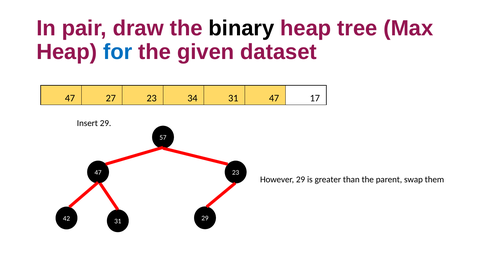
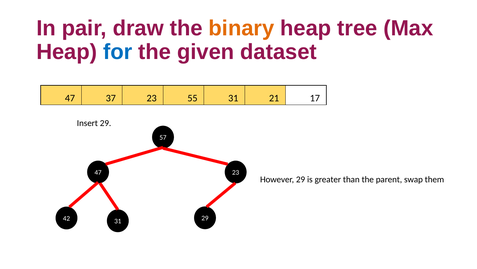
binary colour: black -> orange
27: 27 -> 37
34: 34 -> 55
31 47: 47 -> 21
